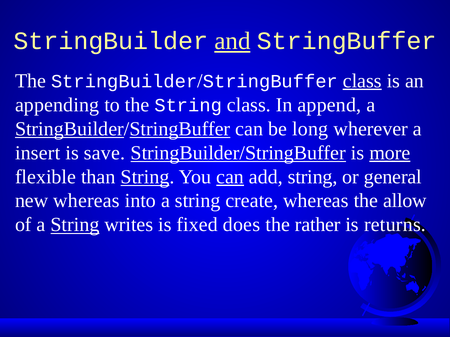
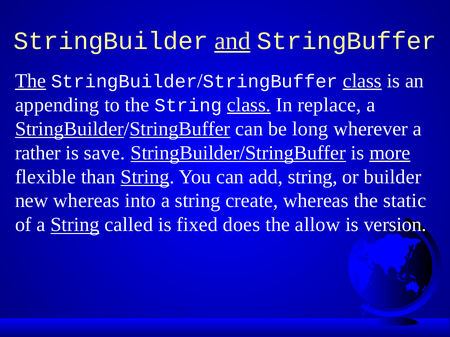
The at (31, 81) underline: none -> present
class at (249, 105) underline: none -> present
append: append -> replace
insert: insert -> rather
can at (230, 177) underline: present -> none
general: general -> builder
allow: allow -> static
writes: writes -> called
rather: rather -> allow
returns: returns -> version
